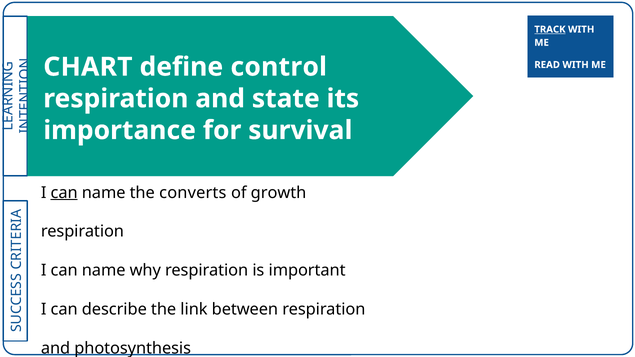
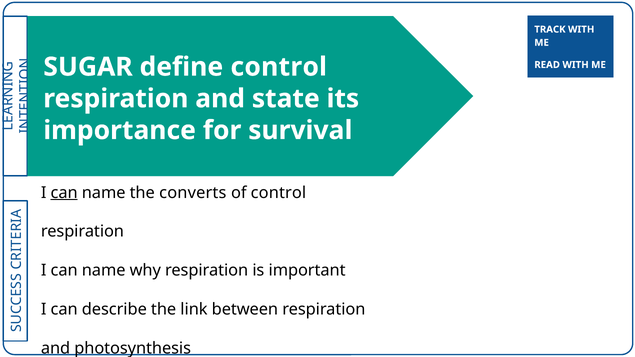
TRACK underline: present -> none
CHART: CHART -> SUGAR
of growth: growth -> control
